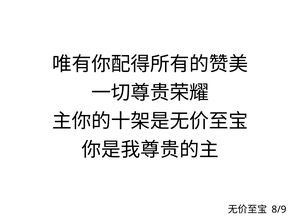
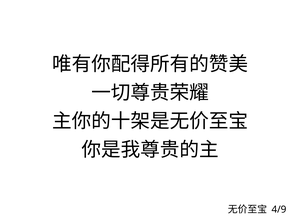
8/9: 8/9 -> 4/9
